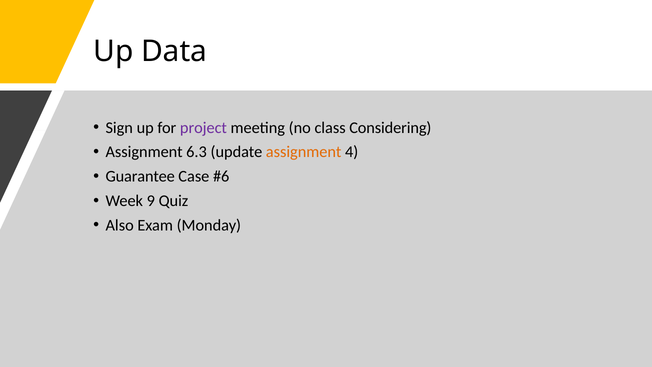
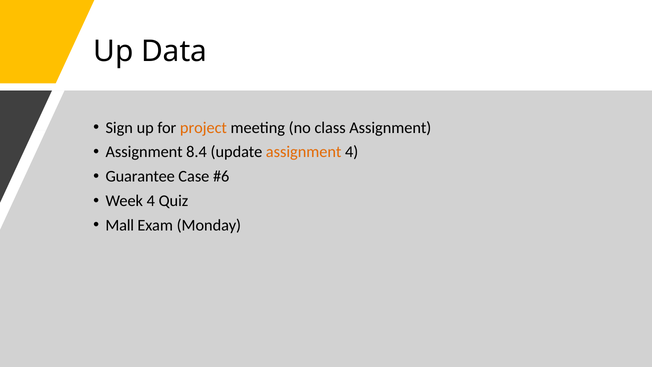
project colour: purple -> orange
class Considering: Considering -> Assignment
6.3: 6.3 -> 8.4
Week 9: 9 -> 4
Also: Also -> Mall
